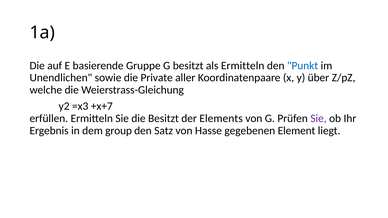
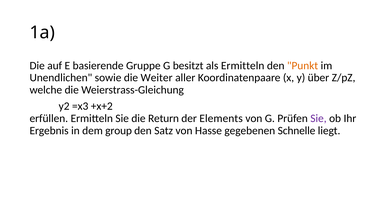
Punkt colour: blue -> orange
Private: Private -> Weiter
+x+7: +x+7 -> +x+2
die Besitzt: Besitzt -> Return
Element: Element -> Schnelle
